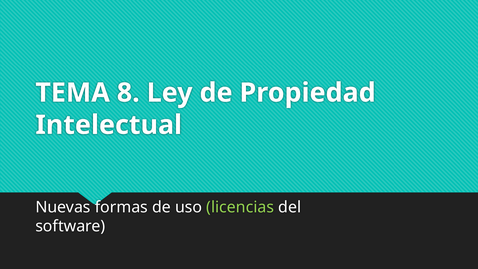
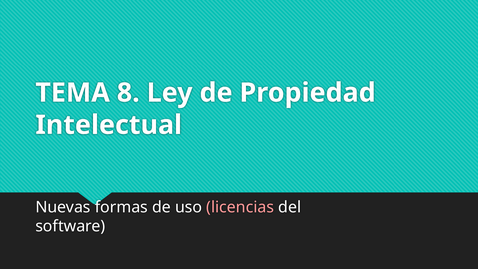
licencias colour: light green -> pink
